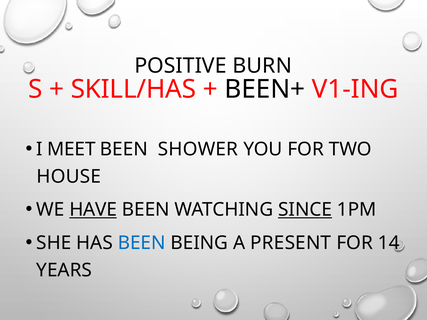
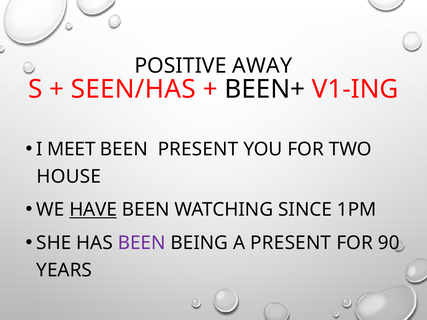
BURN: BURN -> AWAY
SKILL/HAS: SKILL/HAS -> SEEN/HAS
BEEN SHOWER: SHOWER -> PRESENT
SINCE underline: present -> none
BEEN at (142, 243) colour: blue -> purple
14: 14 -> 90
